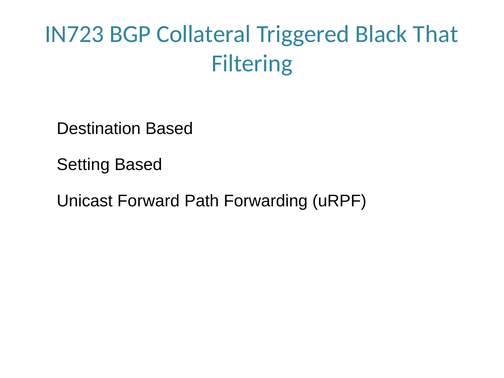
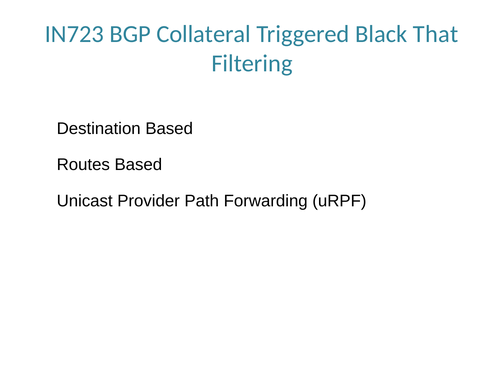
Setting: Setting -> Routes
Forward: Forward -> Provider
